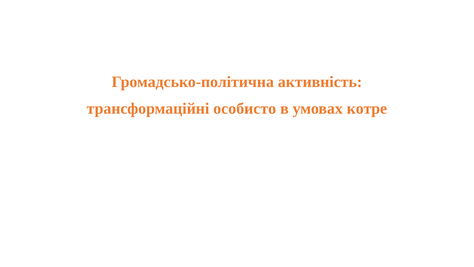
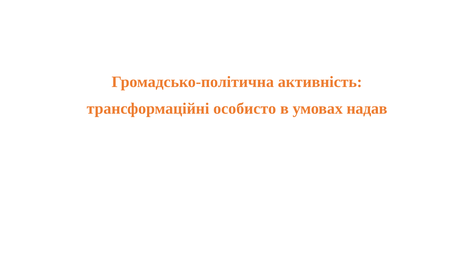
котре: котре -> надав
